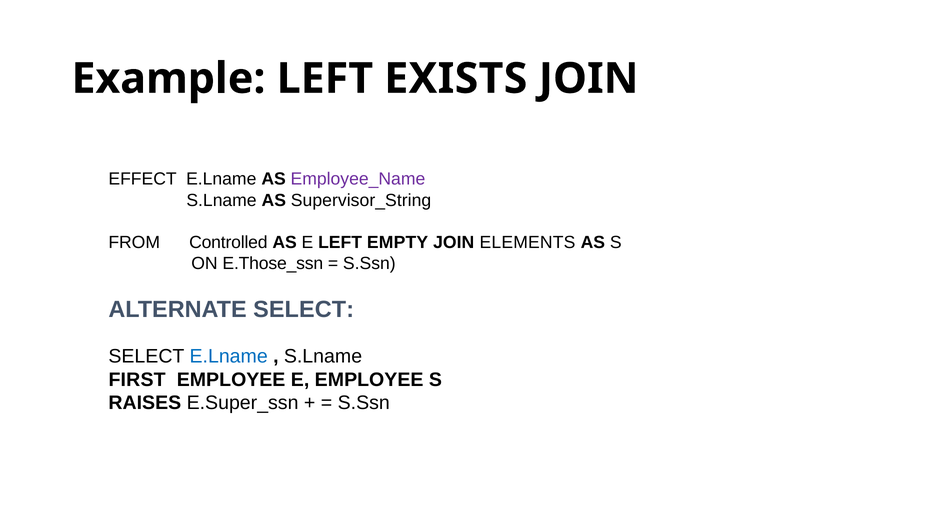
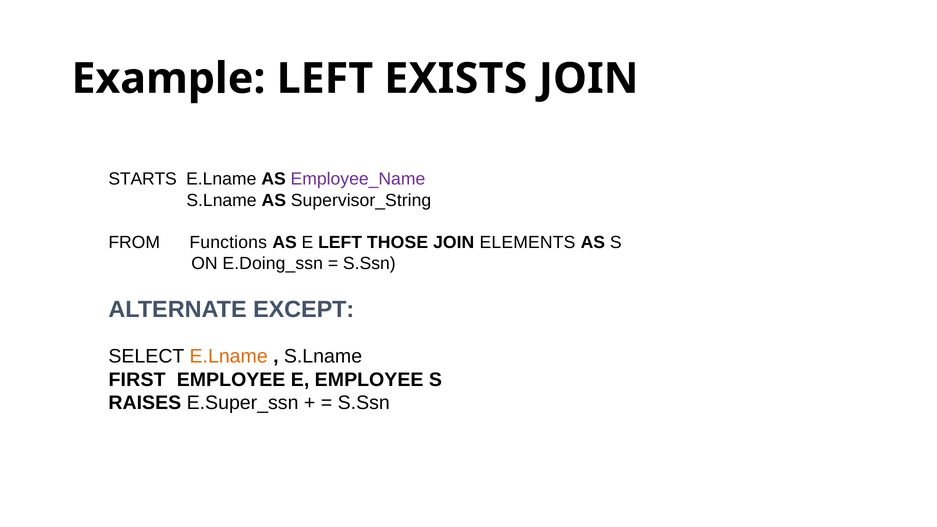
EFFECT: EFFECT -> STARTS
Controlled: Controlled -> Functions
EMPTY: EMPTY -> THOSE
E.Those_ssn: E.Those_ssn -> E.Doing_ssn
ALTERNATE SELECT: SELECT -> EXCEPT
E.Lname at (229, 356) colour: blue -> orange
